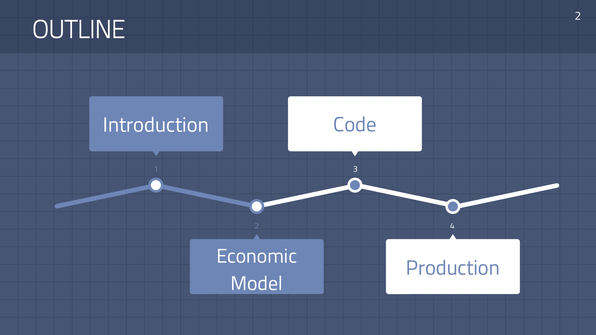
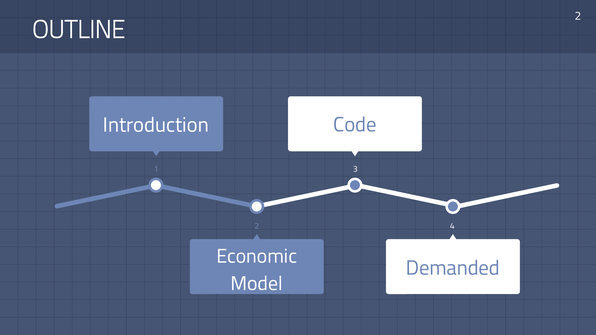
Production: Production -> Demanded
